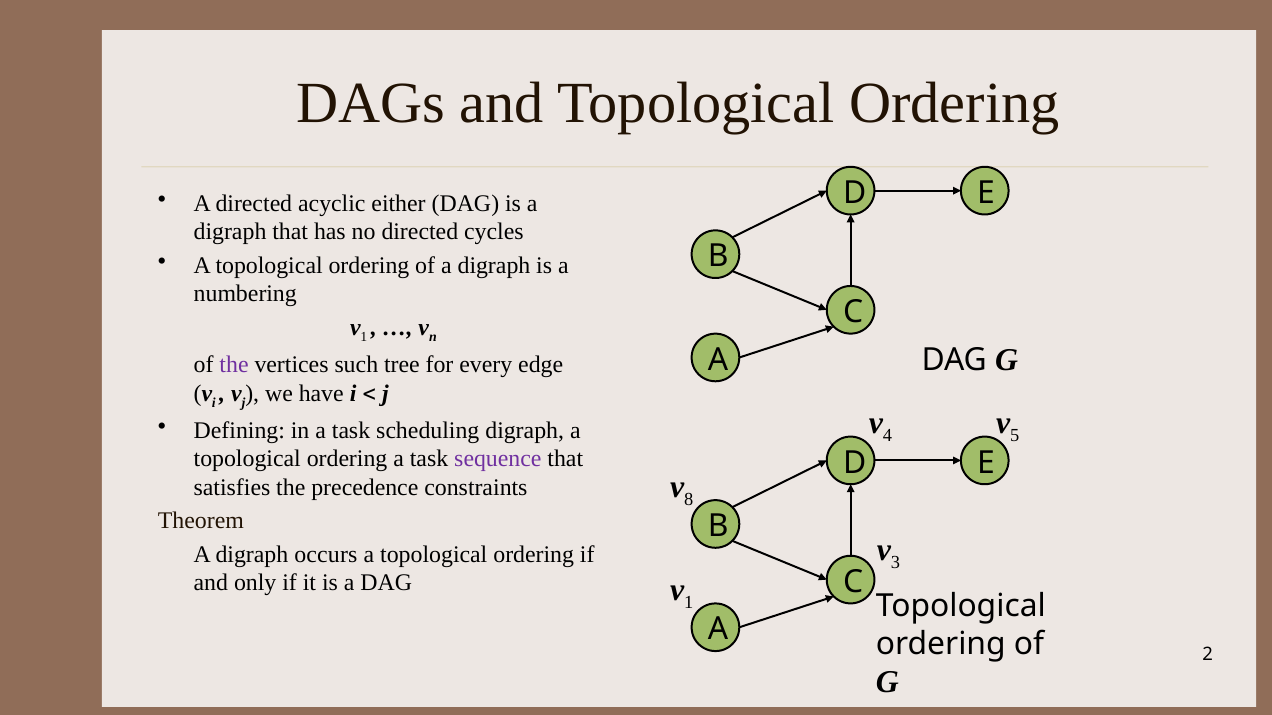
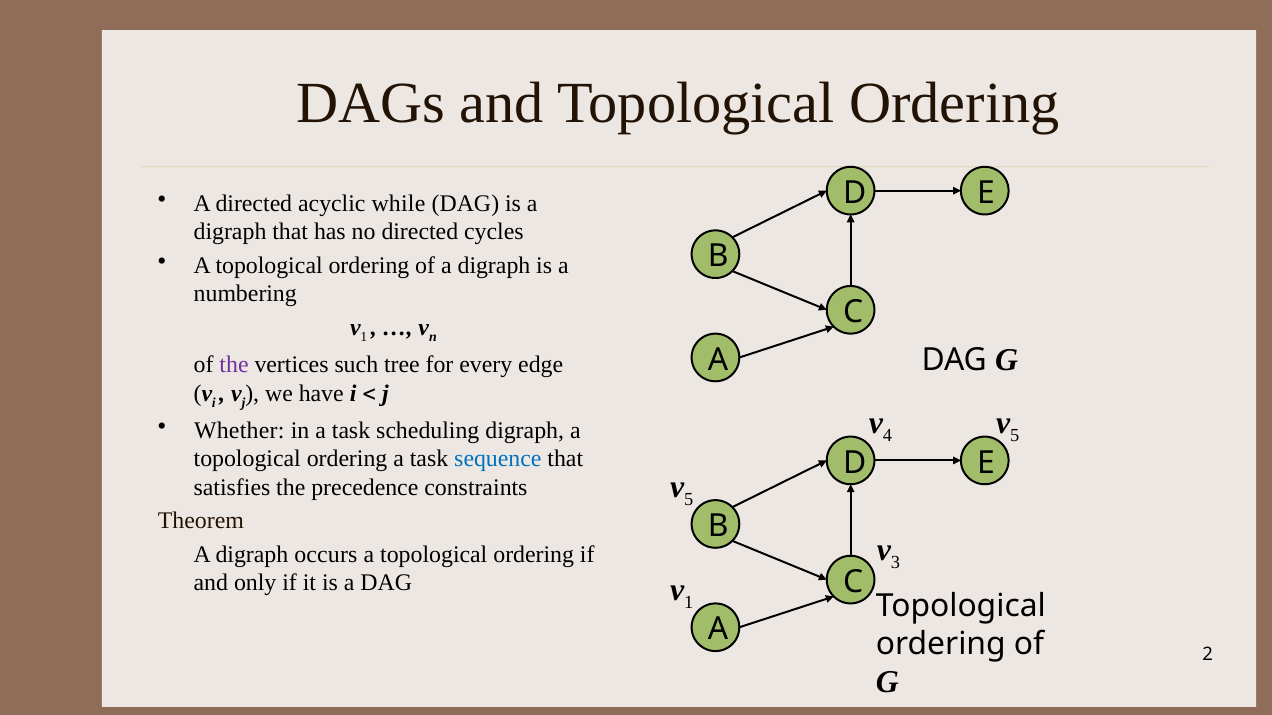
either: either -> while
Defining: Defining -> Whether
sequence colour: purple -> blue
8 at (689, 499): 8 -> 5
